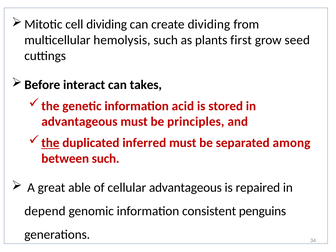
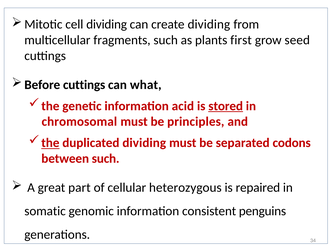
hemolysis: hemolysis -> fragments
Before interact: interact -> cuttings
takes: takes -> what
stored underline: none -> present
advantageous at (79, 122): advantageous -> chromosomal
duplicated inferred: inferred -> dividing
among: among -> codons
able: able -> part
cellular advantageous: advantageous -> heterozygous
depend: depend -> somatic
